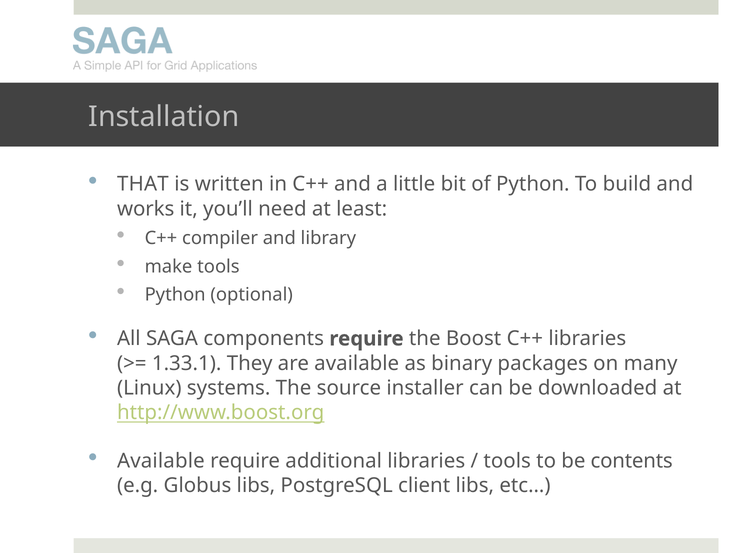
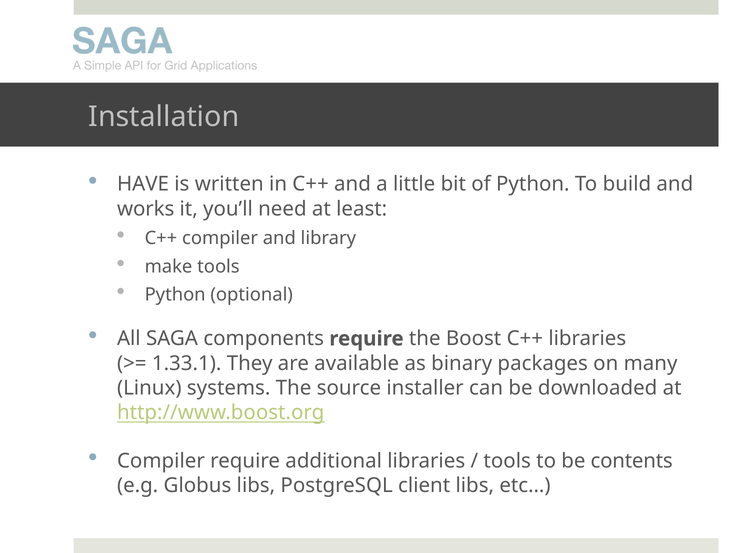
THAT: THAT -> HAVE
Available at (161, 461): Available -> Compiler
